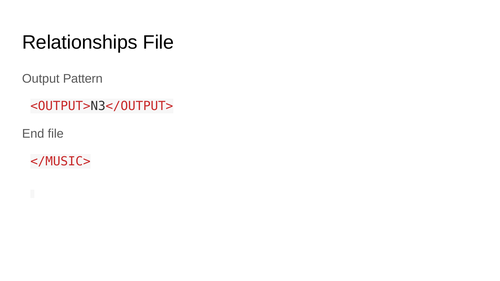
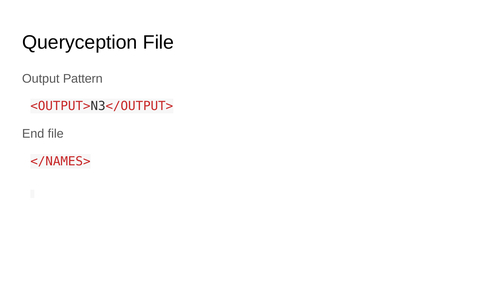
Relationships: Relationships -> Queryception
</MUSIC>: </MUSIC> -> </NAMES>
